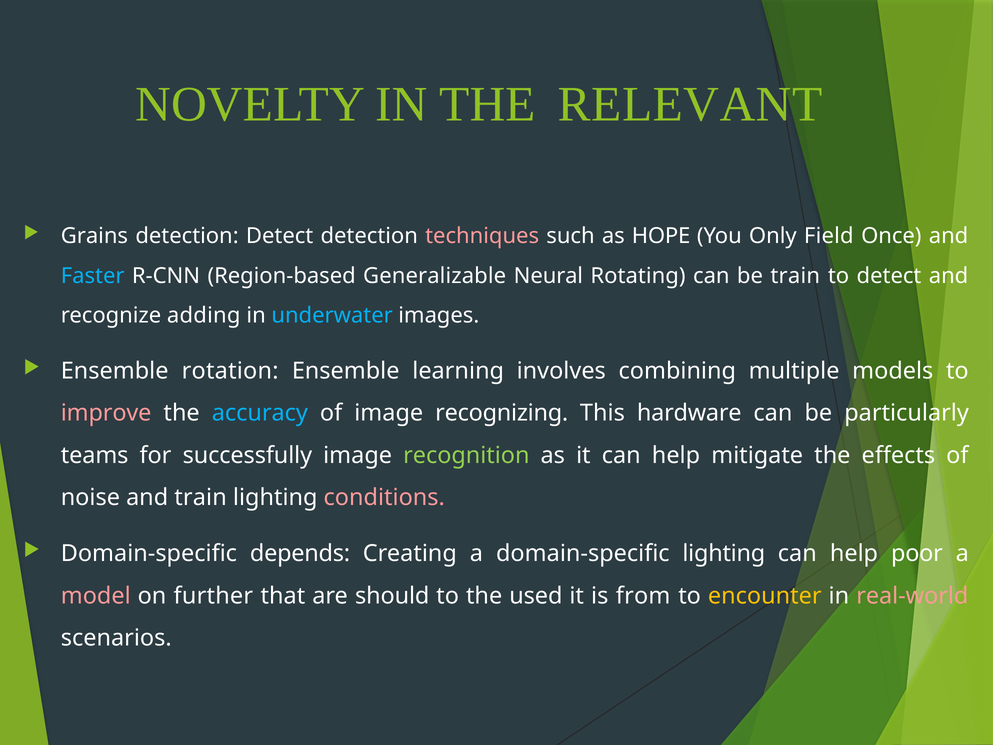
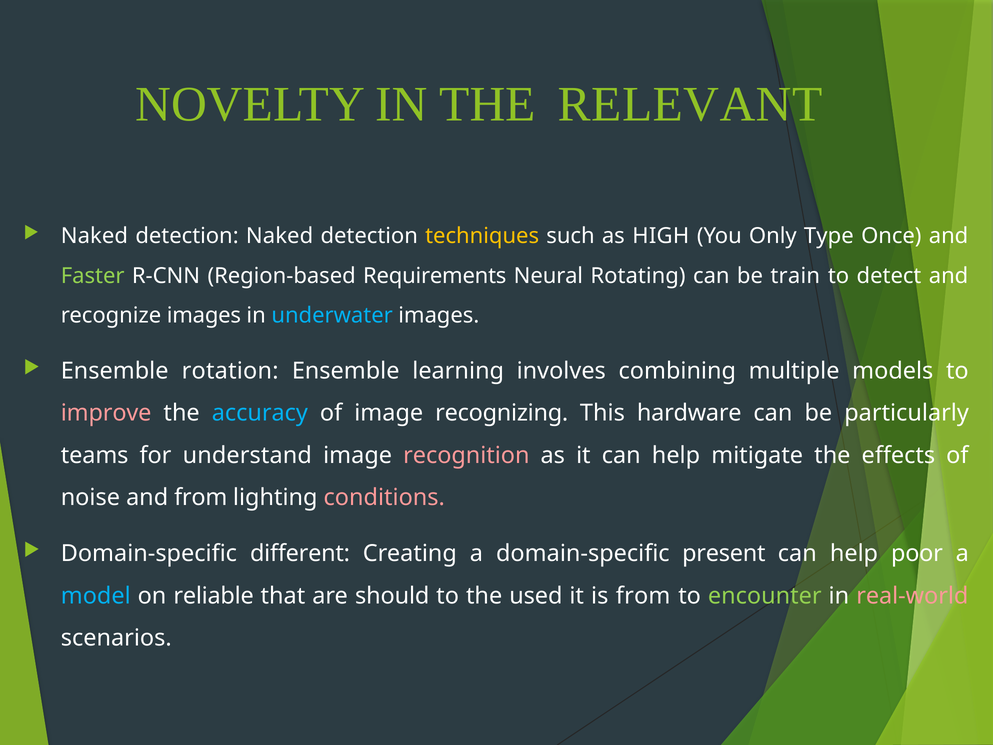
Grains at (94, 236): Grains -> Naked
detection Detect: Detect -> Naked
techniques colour: pink -> yellow
HOPE: HOPE -> HIGH
Field: Field -> Type
Faster colour: light blue -> light green
Generalizable: Generalizable -> Requirements
recognize adding: adding -> images
successfully: successfully -> understand
recognition colour: light green -> pink
and train: train -> from
depends: depends -> different
domain-specific lighting: lighting -> present
model colour: pink -> light blue
further: further -> reliable
encounter colour: yellow -> light green
